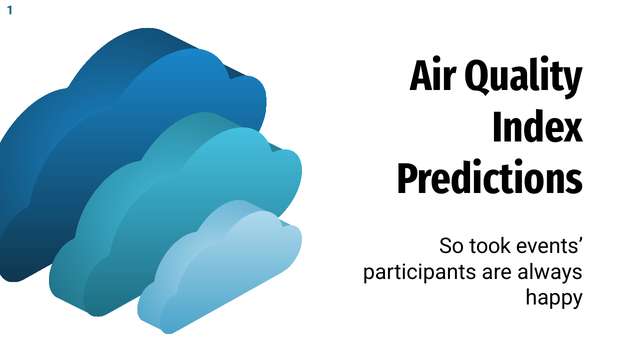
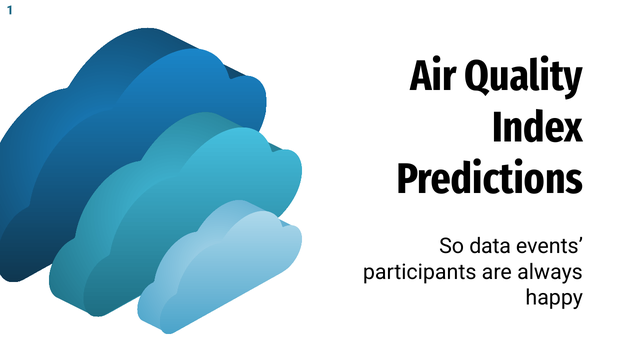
took: took -> data
